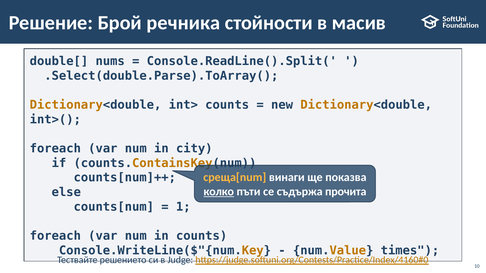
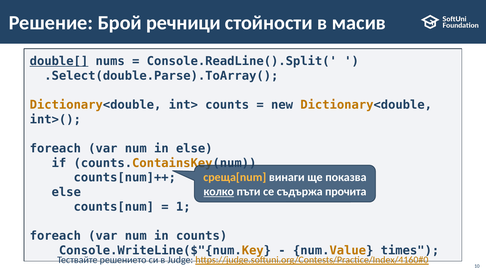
речника: речника -> речници
double[ underline: none -> present
in city: city -> else
